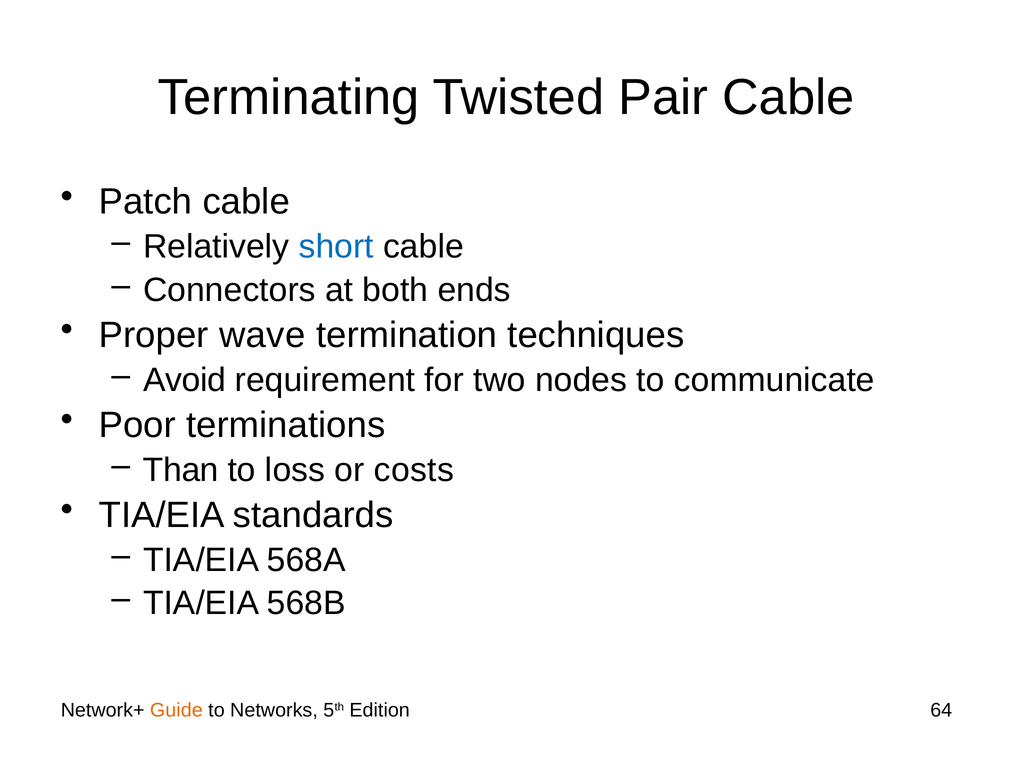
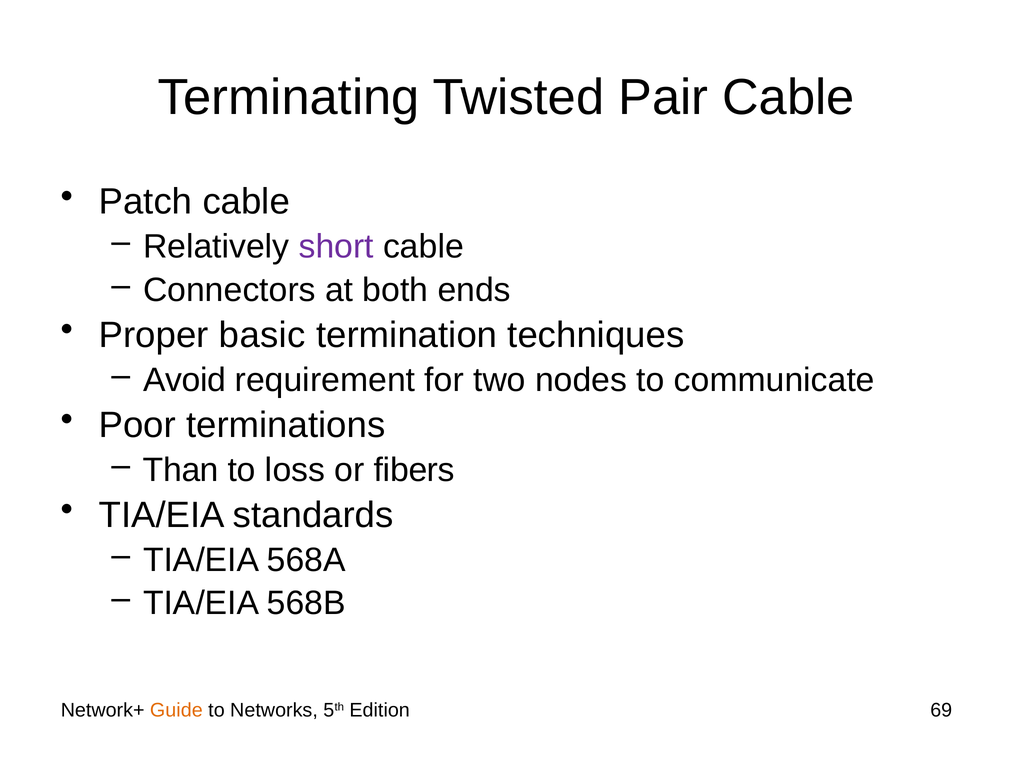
short colour: blue -> purple
wave: wave -> basic
costs: costs -> fibers
64: 64 -> 69
